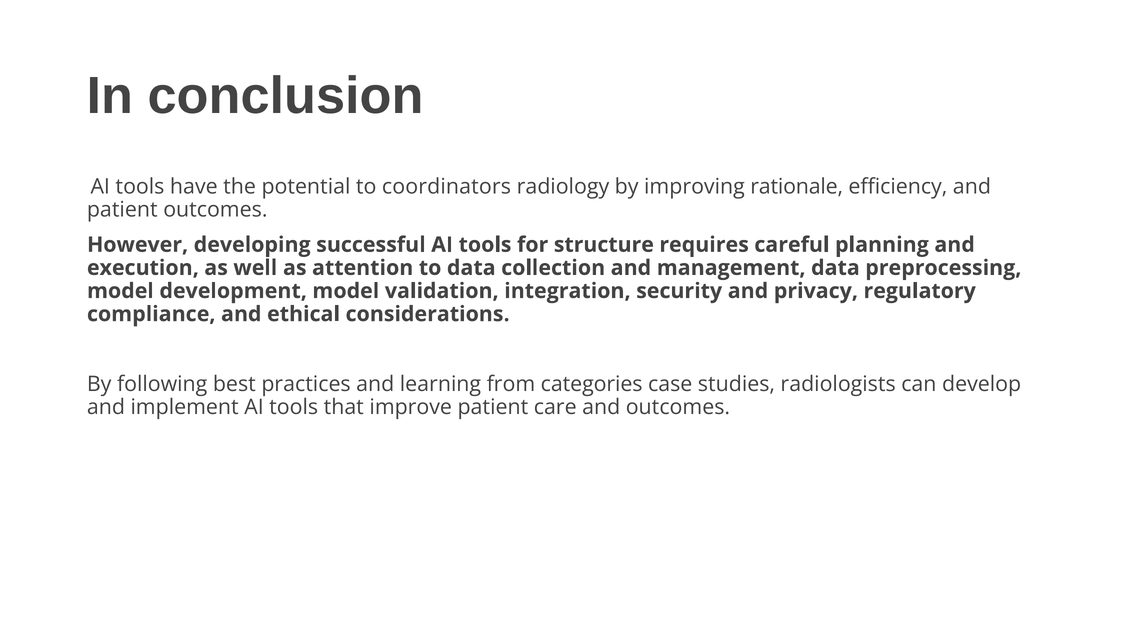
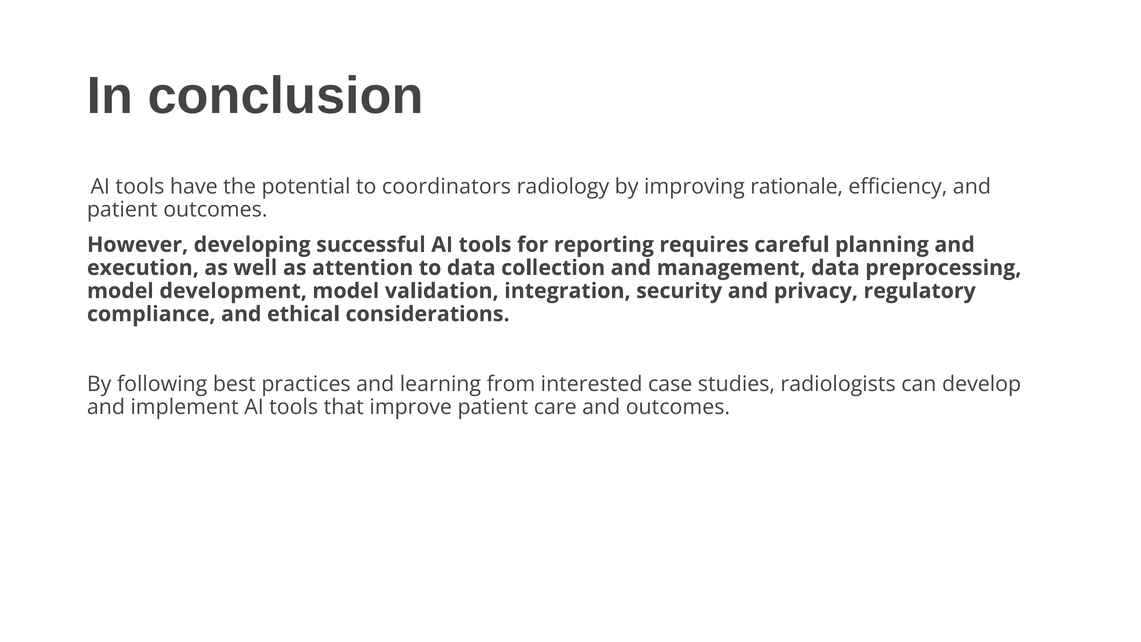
structure: structure -> reporting
categories: categories -> interested
